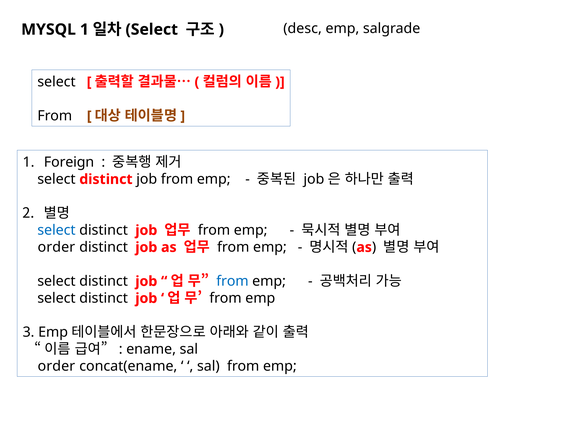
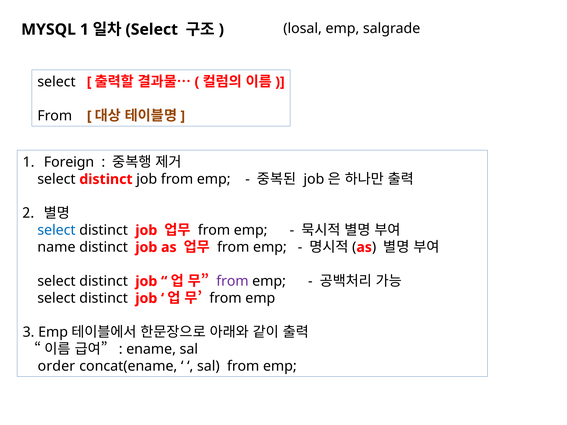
desc: desc -> losal
order at (56, 247): order -> name
from at (232, 281) colour: blue -> purple
